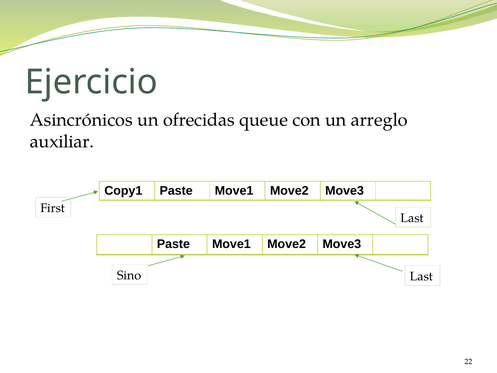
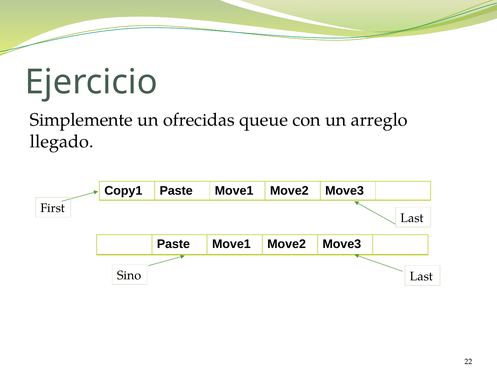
Asincrónicos: Asincrónicos -> Simplemente
auxiliar: auxiliar -> llegado
